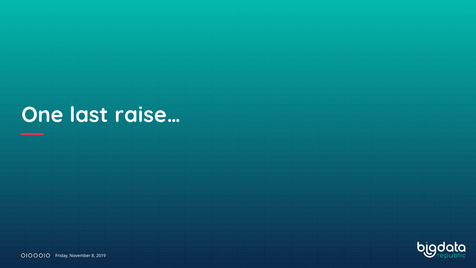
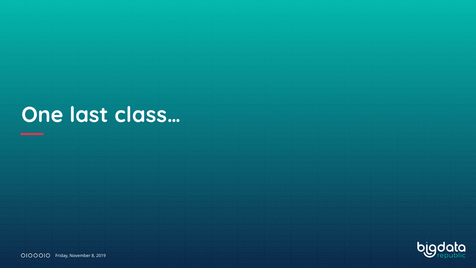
raise…: raise… -> class…
